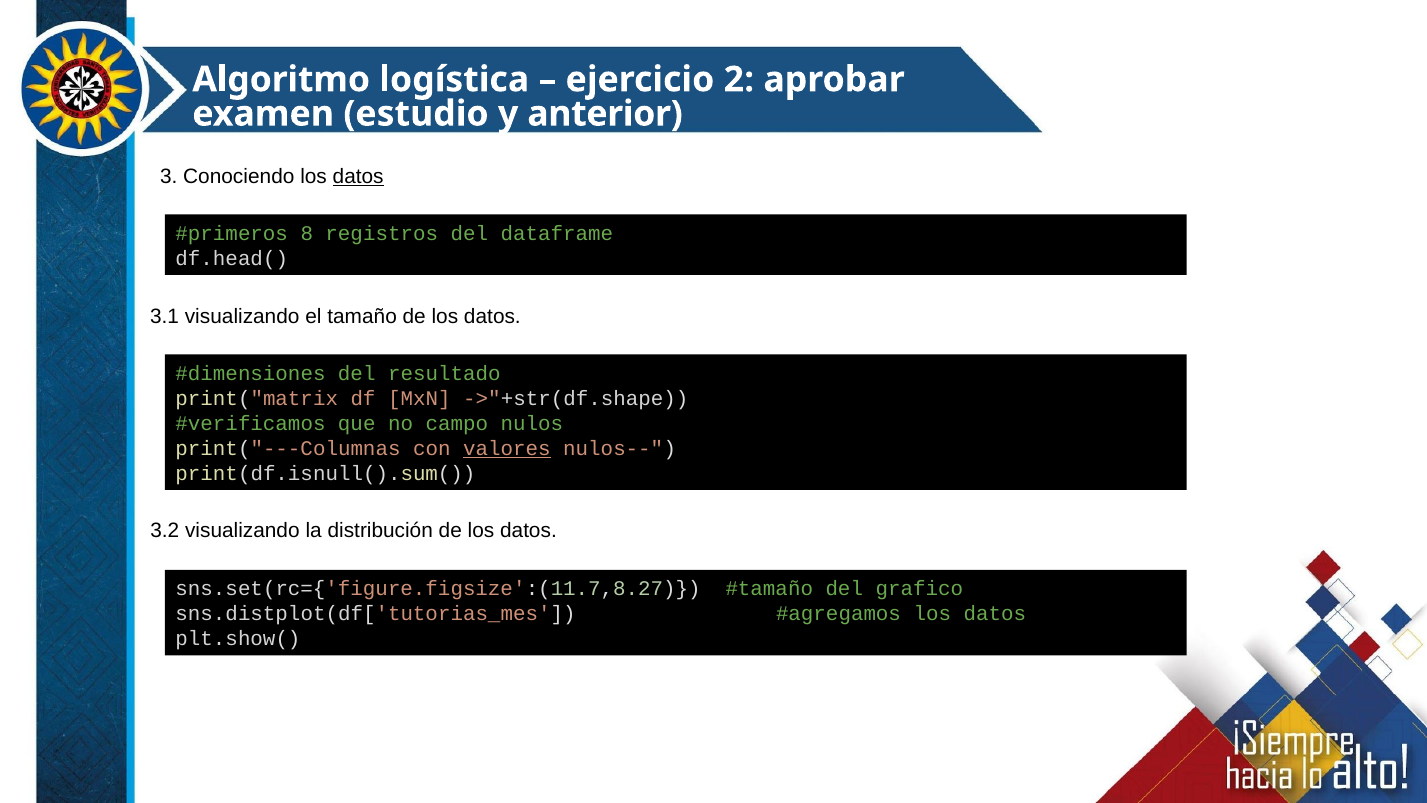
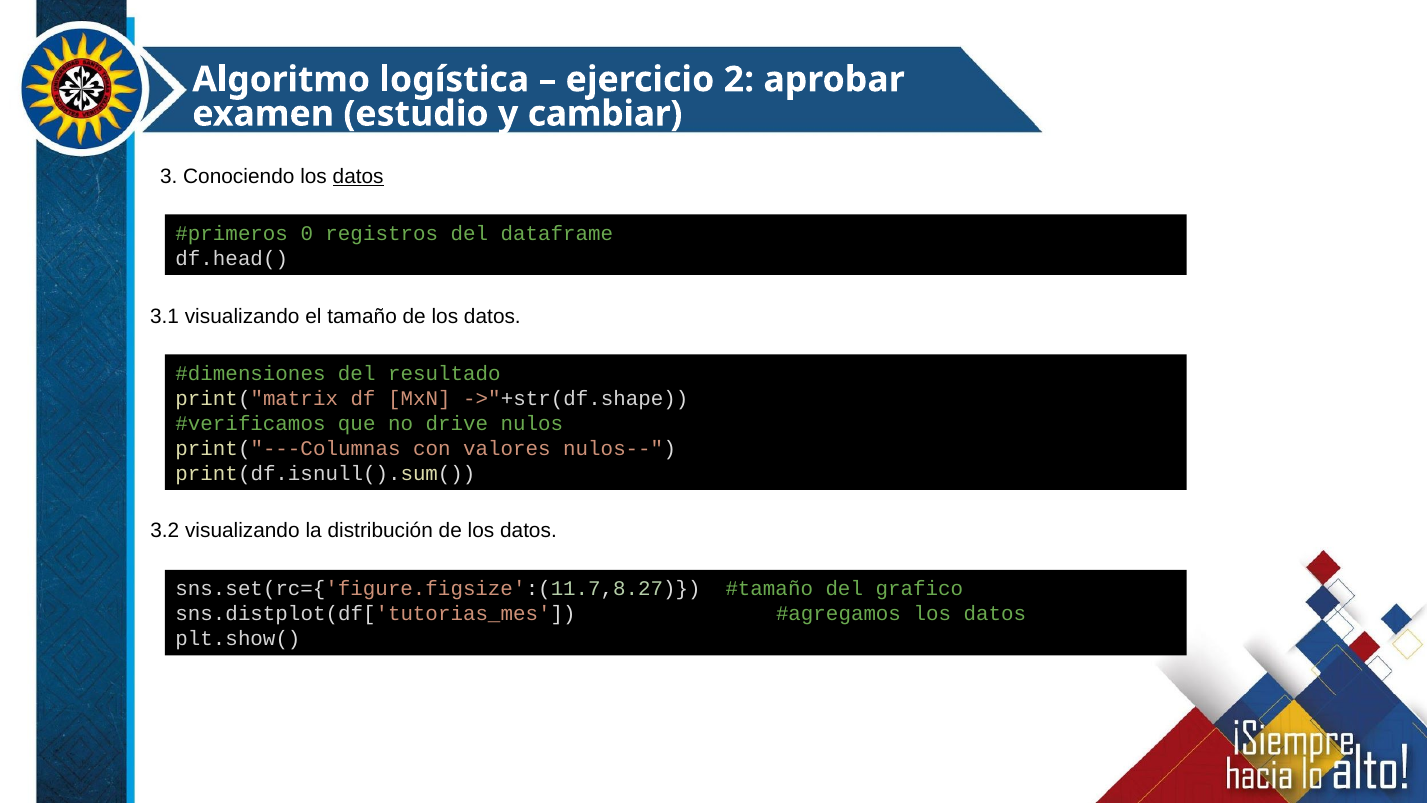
anterior: anterior -> cambiar
8: 8 -> 0
campo: campo -> drive
valores underline: present -> none
